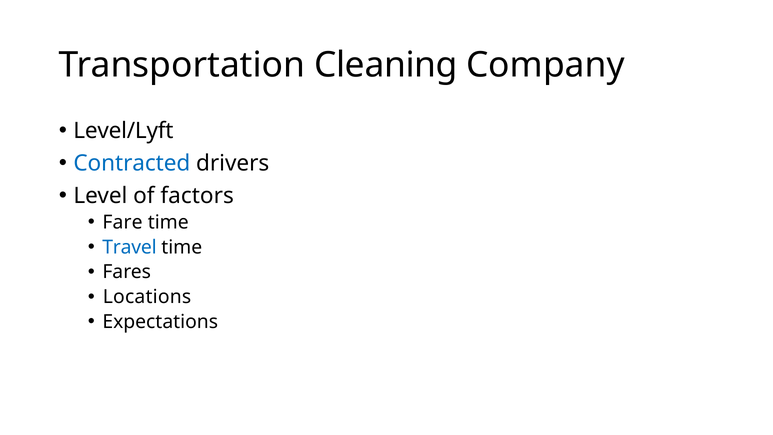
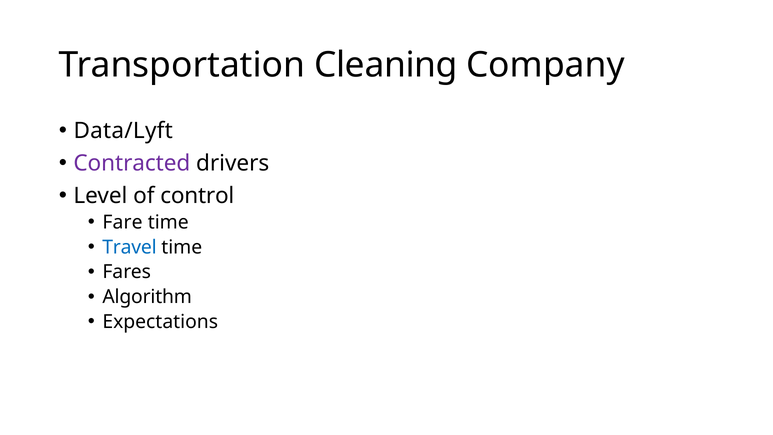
Level/Lyft: Level/Lyft -> Data/Lyft
Contracted colour: blue -> purple
factors: factors -> control
Locations: Locations -> Algorithm
